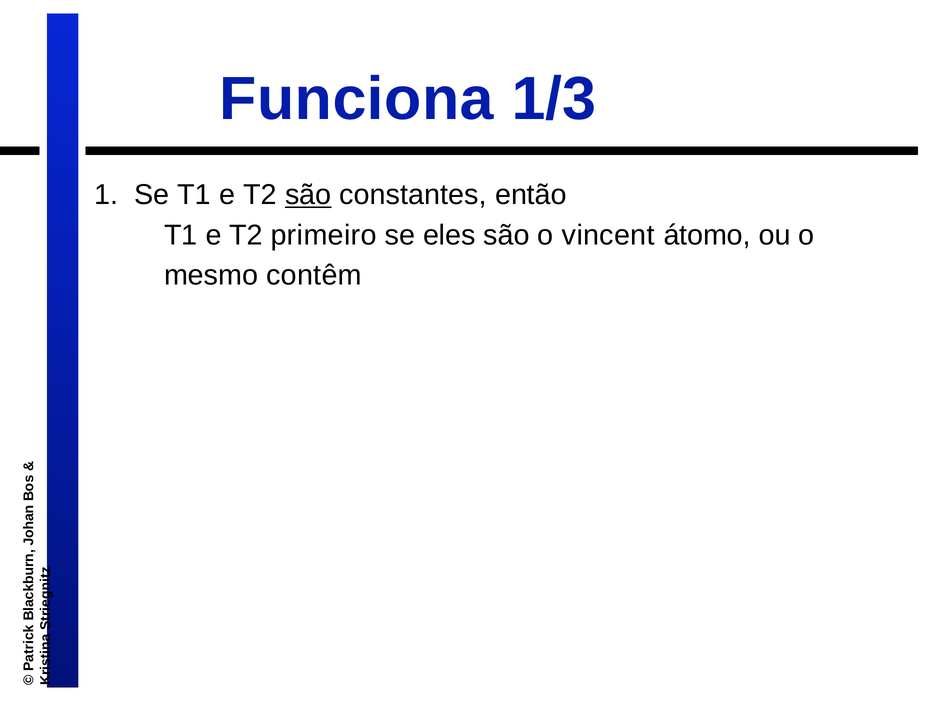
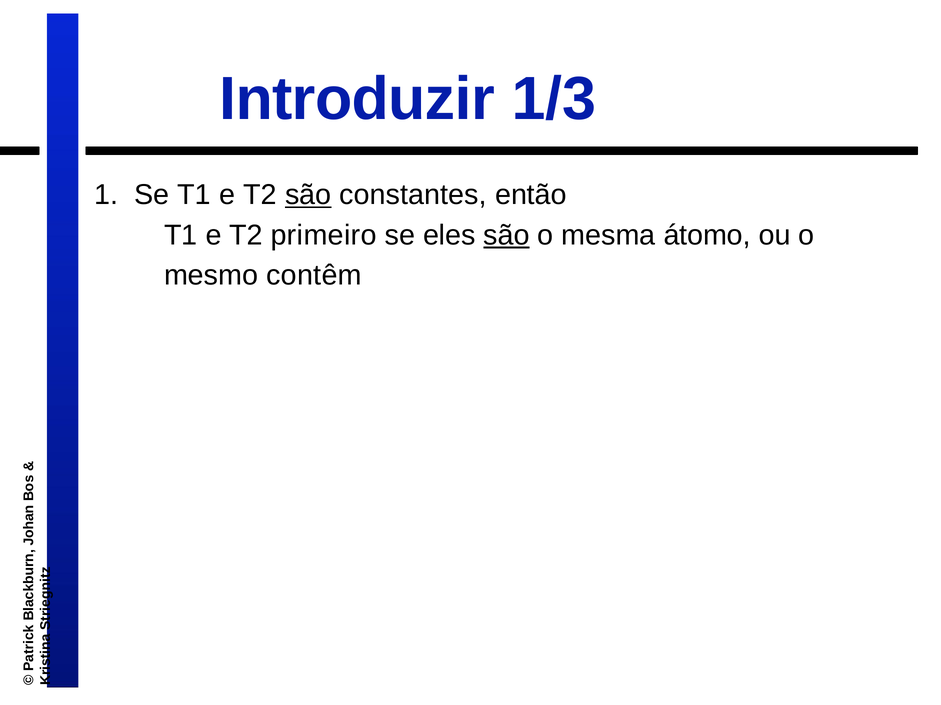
Funciona: Funciona -> Introduzir
são at (506, 236) underline: none -> present
vincent: vincent -> mesma
